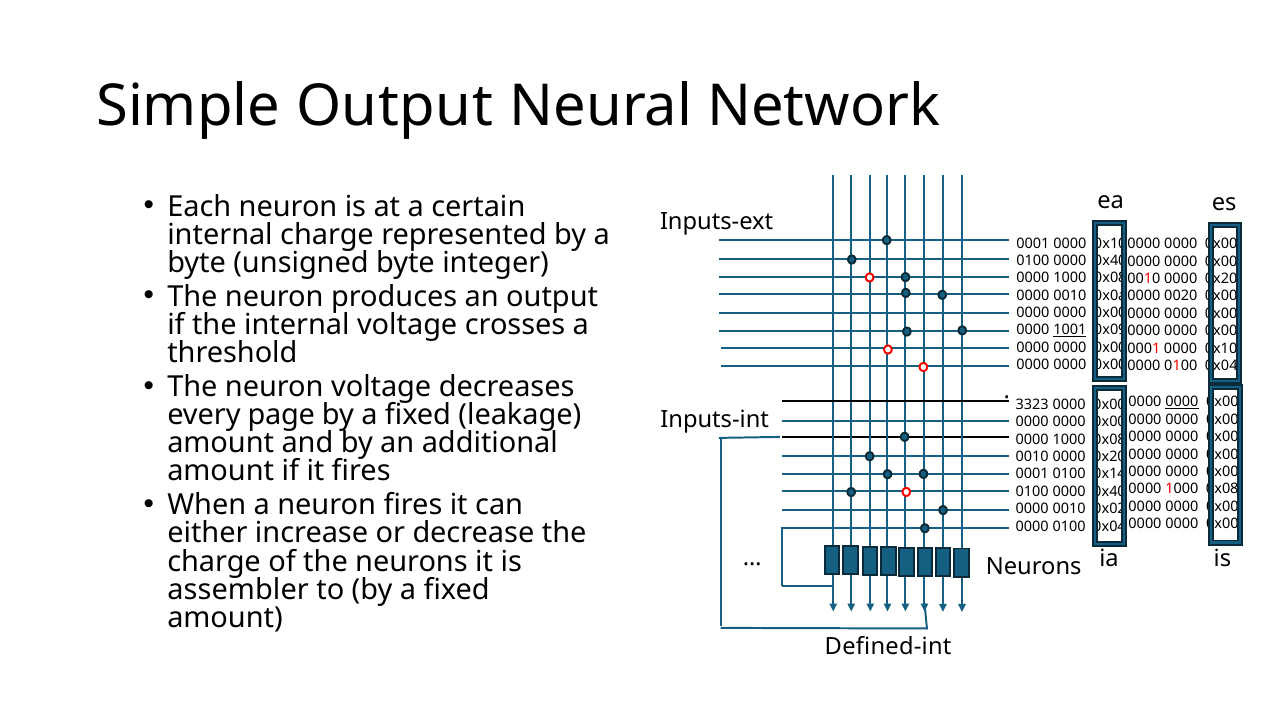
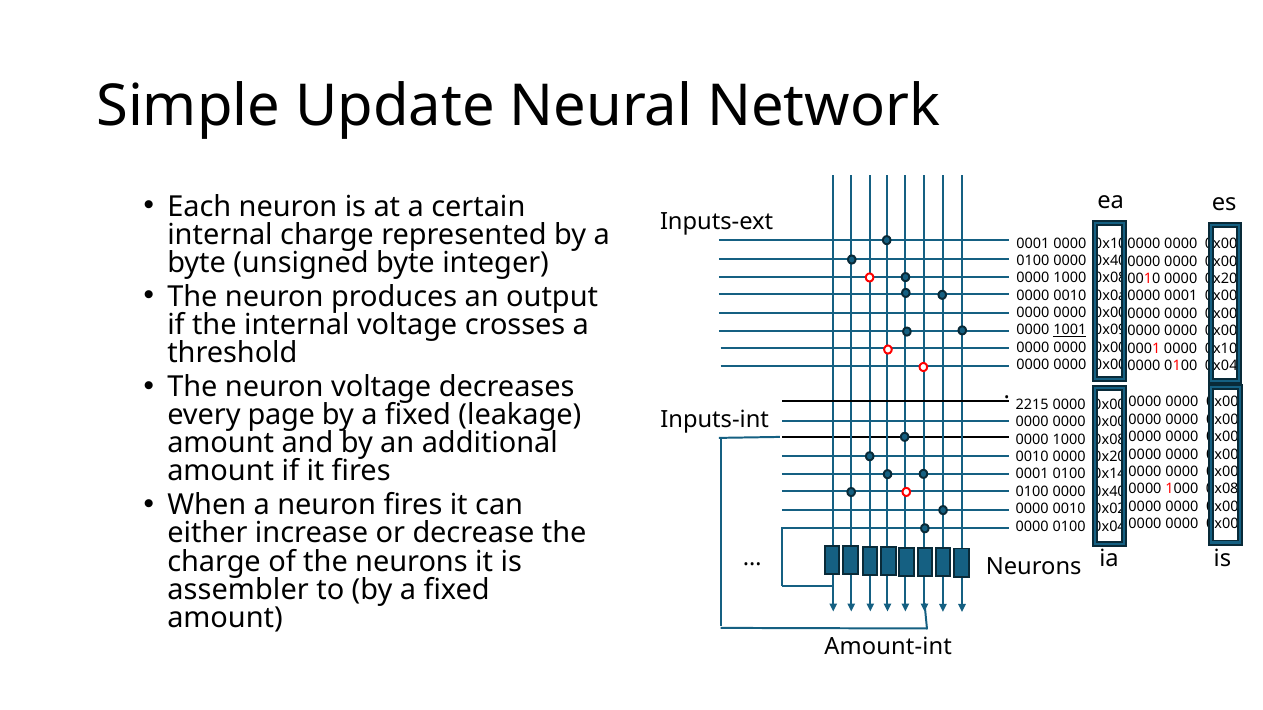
Simple Output: Output -> Update
0000 0020: 0020 -> 0001
0000 at (1182, 402) underline: present -> none
3323: 3323 -> 2215
Defined-int: Defined-int -> Amount-int
